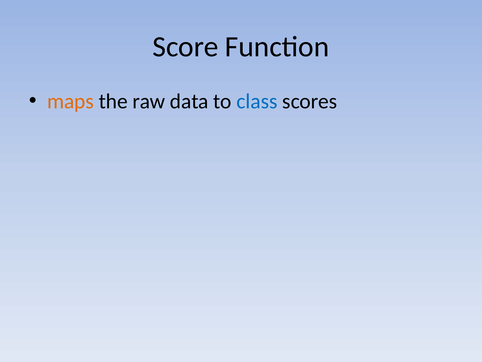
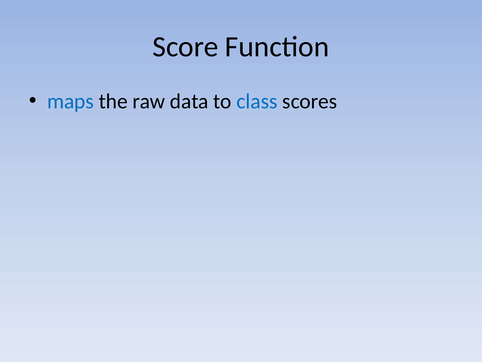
maps colour: orange -> blue
